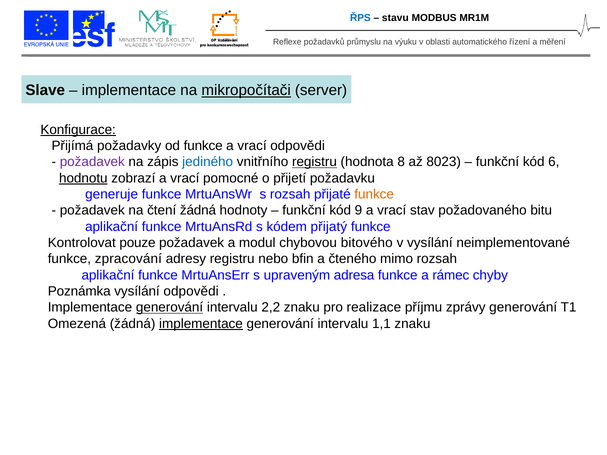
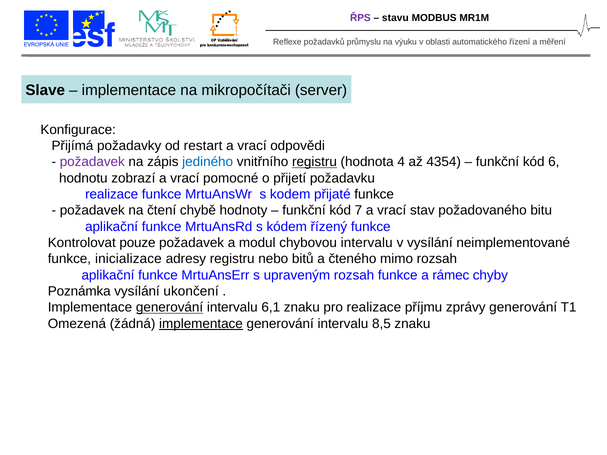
ŘPS colour: blue -> purple
mikropočítači underline: present -> none
Konfigurace underline: present -> none
od funkce: funkce -> restart
8: 8 -> 4
8023: 8023 -> 4354
hodnotu underline: present -> none
generuje at (112, 194): generuje -> realizace
s rozsah: rozsah -> kodem
funkce at (374, 194) colour: orange -> black
čtení žádná: žádná -> chybě
9: 9 -> 7
přijatý: přijatý -> řízený
chybovou bitového: bitového -> intervalu
zpracování: zpracování -> inicializace
bfin: bfin -> bitů
upraveným adresa: adresa -> rozsah
vysílání odpovědi: odpovědi -> ukončení
2,2: 2,2 -> 6,1
1,1: 1,1 -> 8,5
